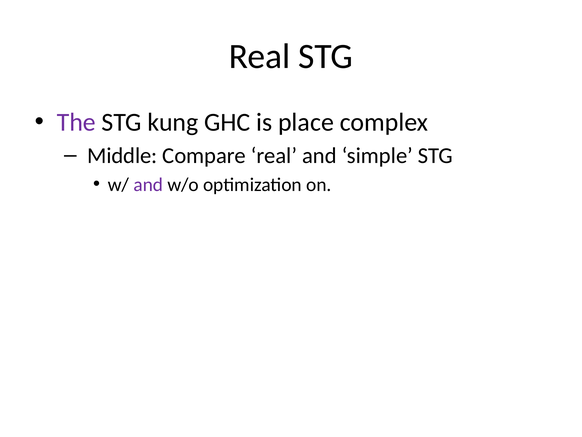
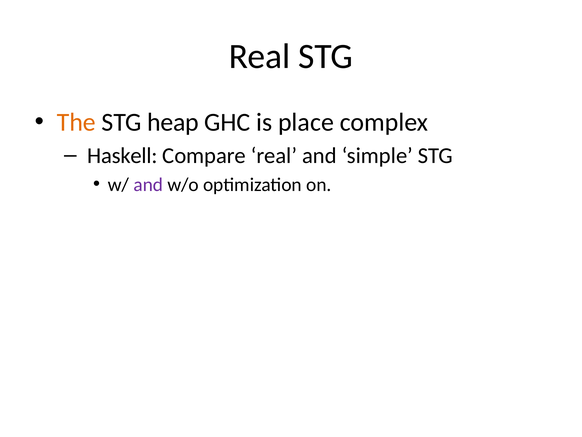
The colour: purple -> orange
kung: kung -> heap
Middle: Middle -> Haskell
